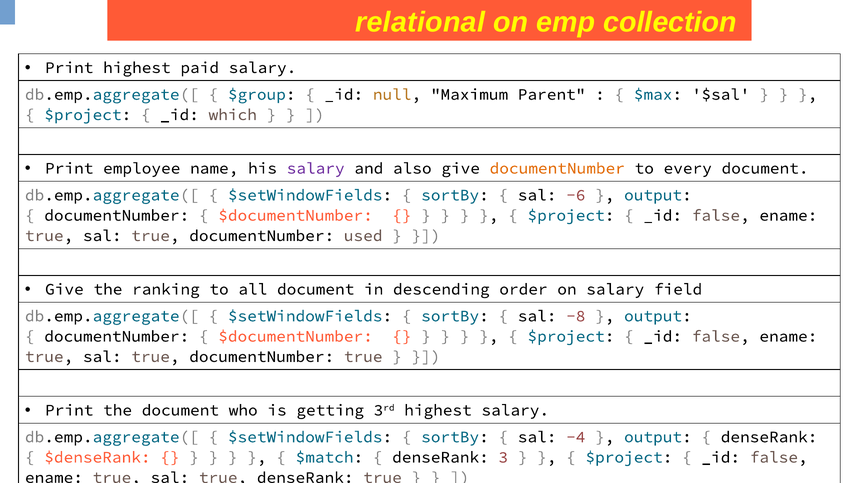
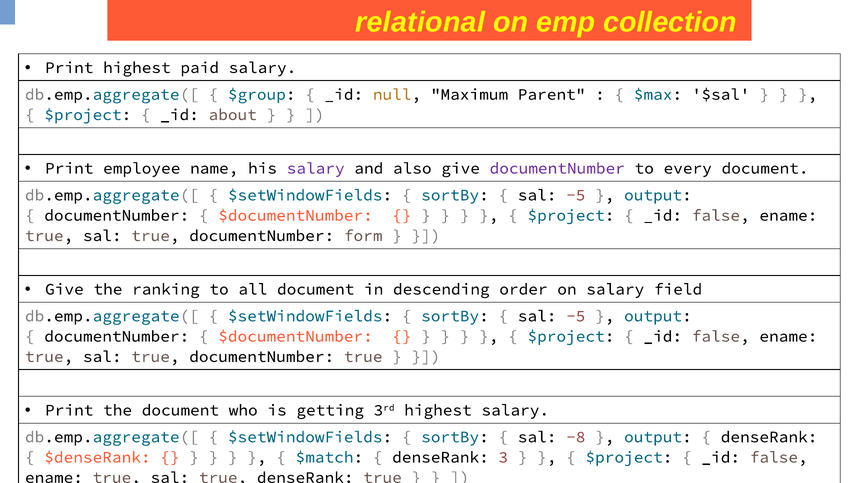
which: which -> about
documentNumber at (557, 168) colour: orange -> purple
-6 at (576, 195): -6 -> -5
used: used -> form
-8 at (576, 316): -8 -> -5
-4: -4 -> -8
